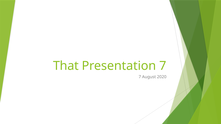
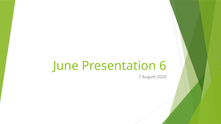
That: That -> June
Presentation 7: 7 -> 6
